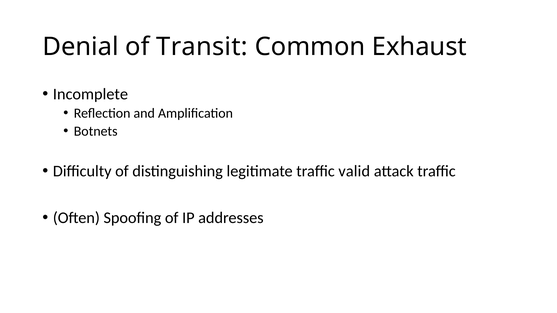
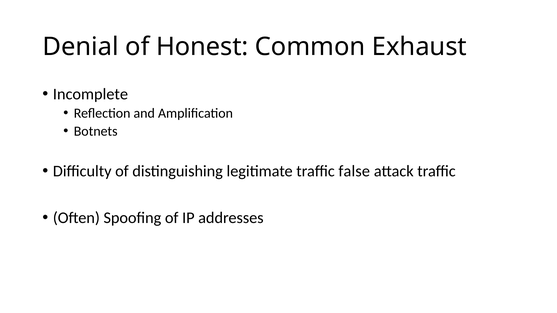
Transit: Transit -> Honest
valid: valid -> false
